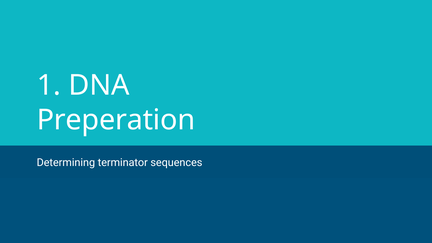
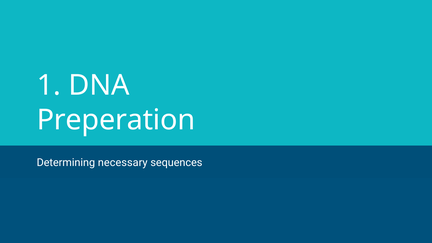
terminator: terminator -> necessary
